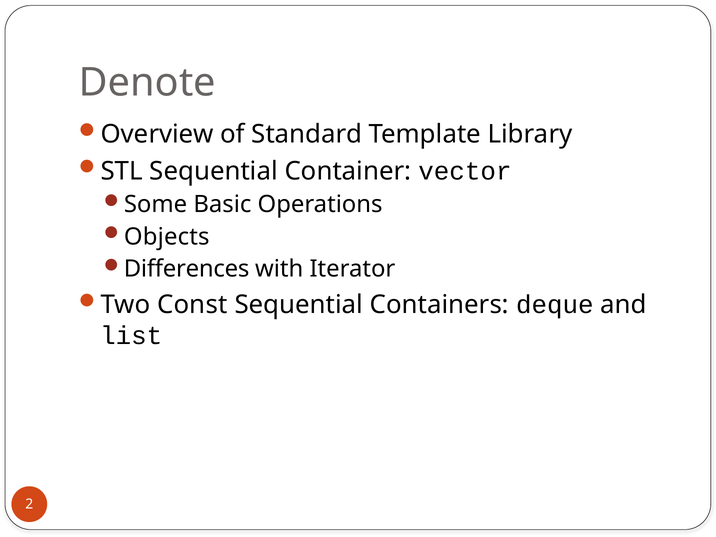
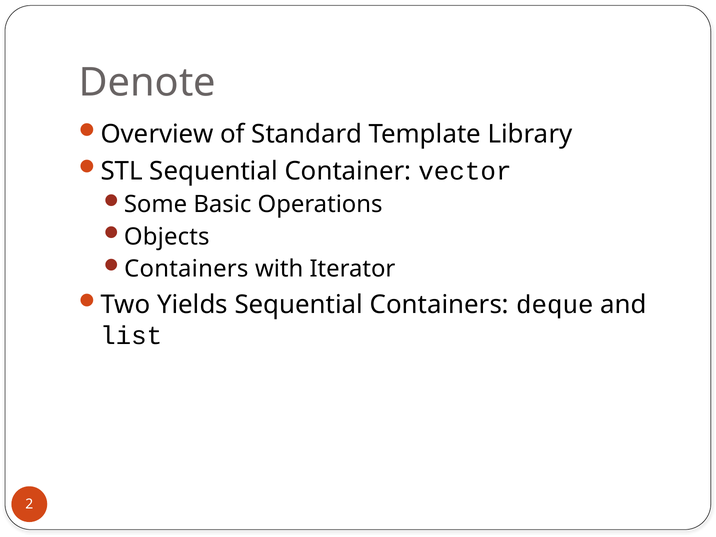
Differences at (187, 269): Differences -> Containers
Const: Const -> Yields
